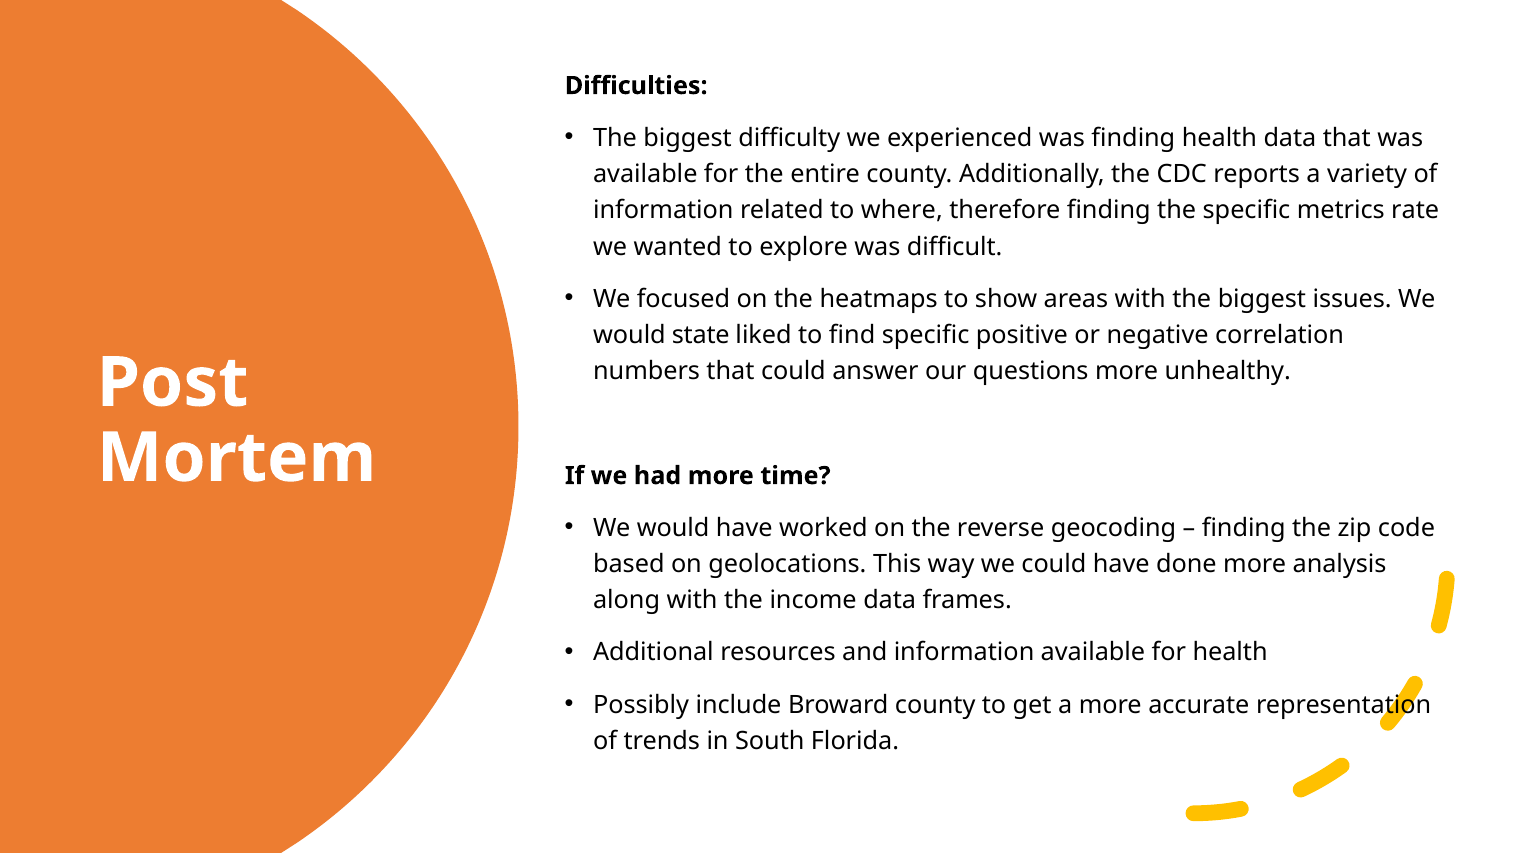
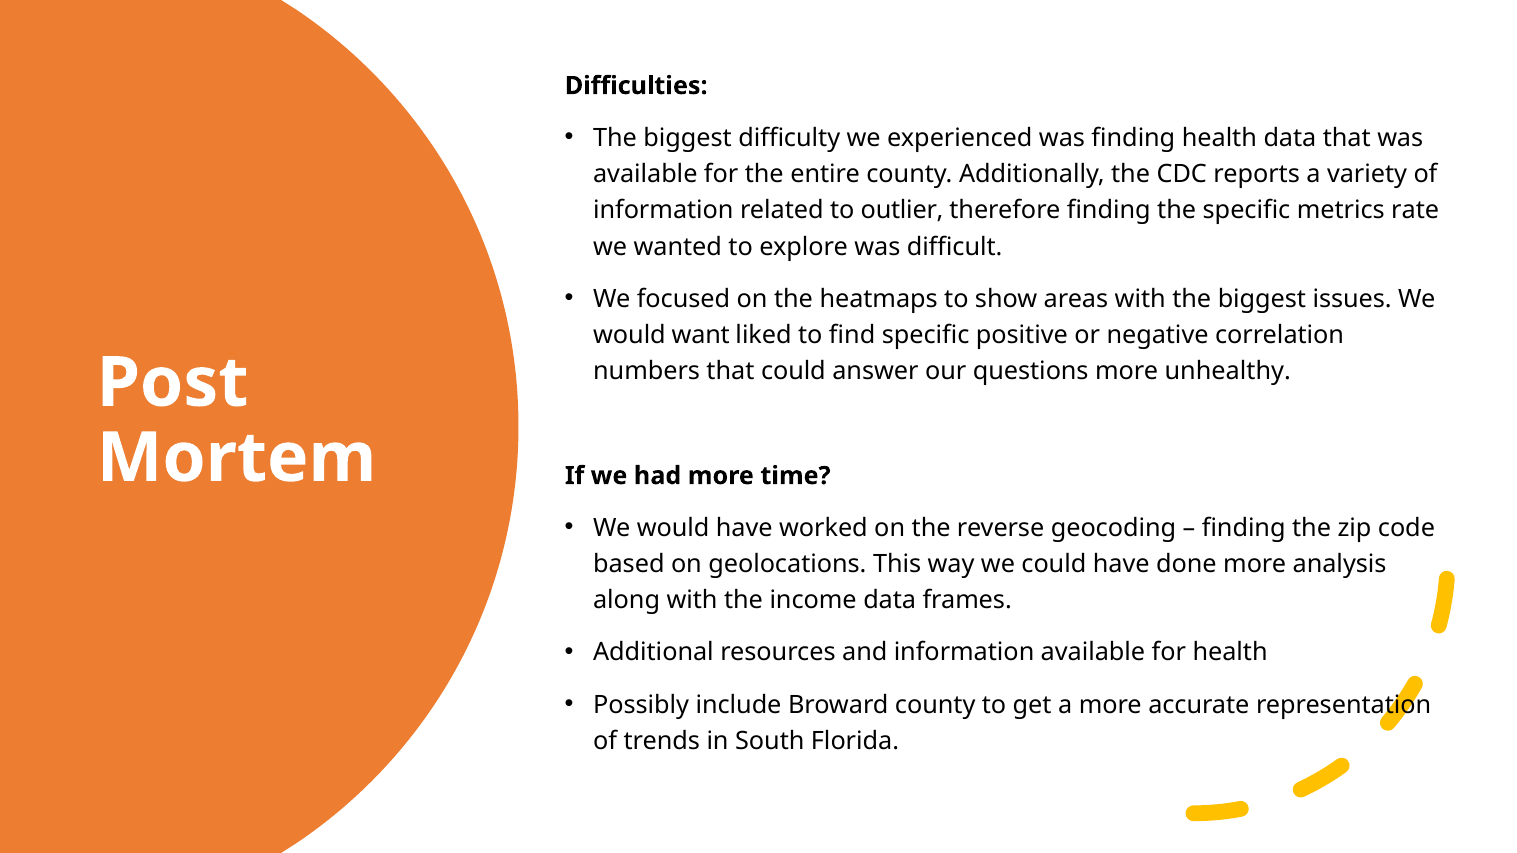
where: where -> outlier
state: state -> want
